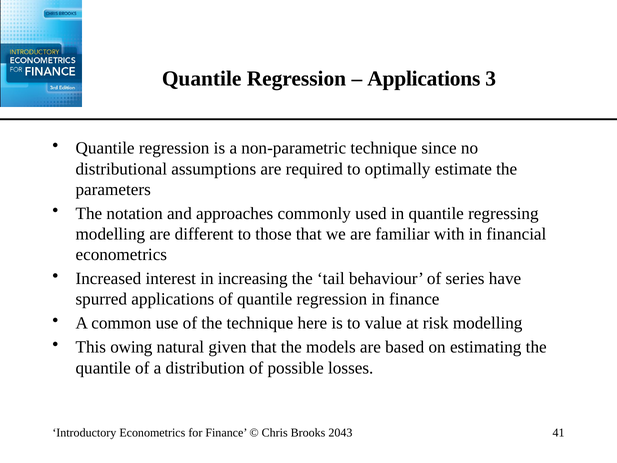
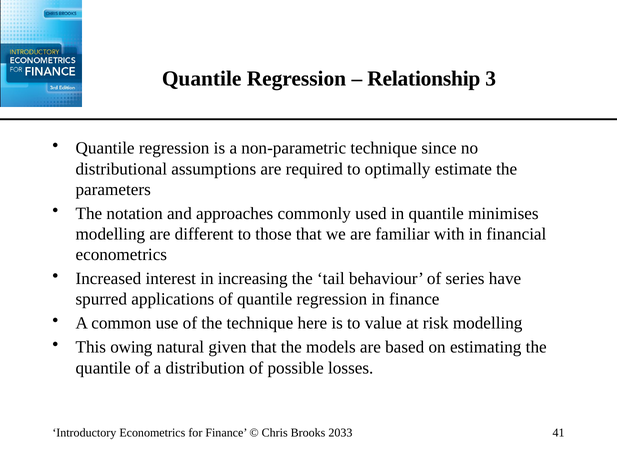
Applications at (424, 79): Applications -> Relationship
regressing: regressing -> minimises
2043: 2043 -> 2033
